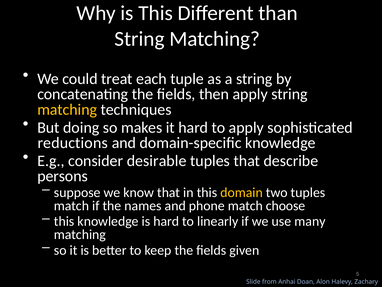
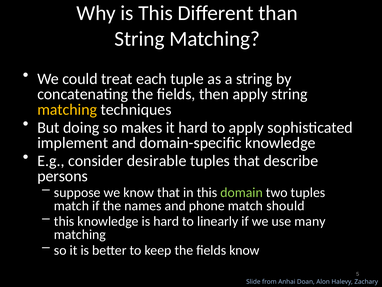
reductions: reductions -> implement
domain colour: yellow -> light green
choose: choose -> should
fields given: given -> know
